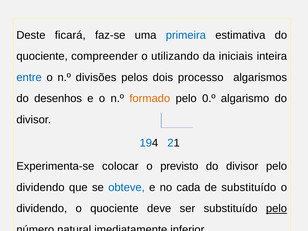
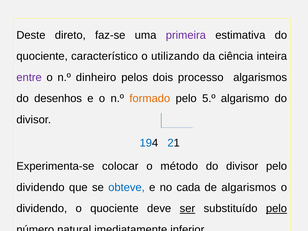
ficará: ficará -> direto
primeira colour: blue -> purple
compreender: compreender -> característico
iniciais: iniciais -> ciência
entre colour: blue -> purple
divisões: divisões -> dinheiro
0.º: 0.º -> 5.º
previsto: previsto -> método
de substituído: substituído -> algarismos
ser underline: none -> present
